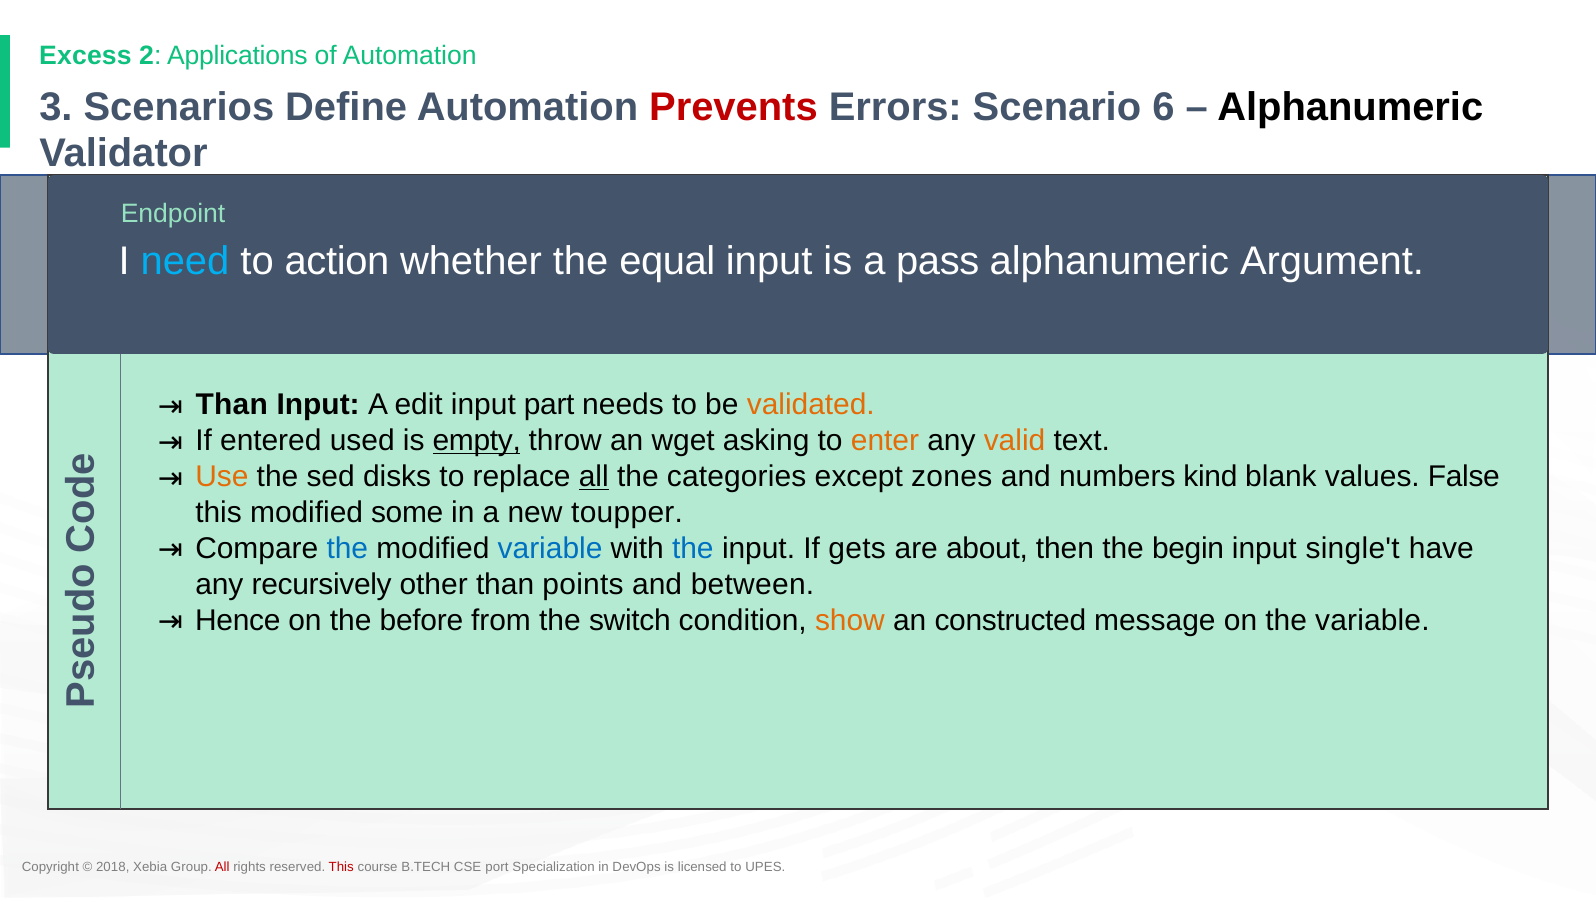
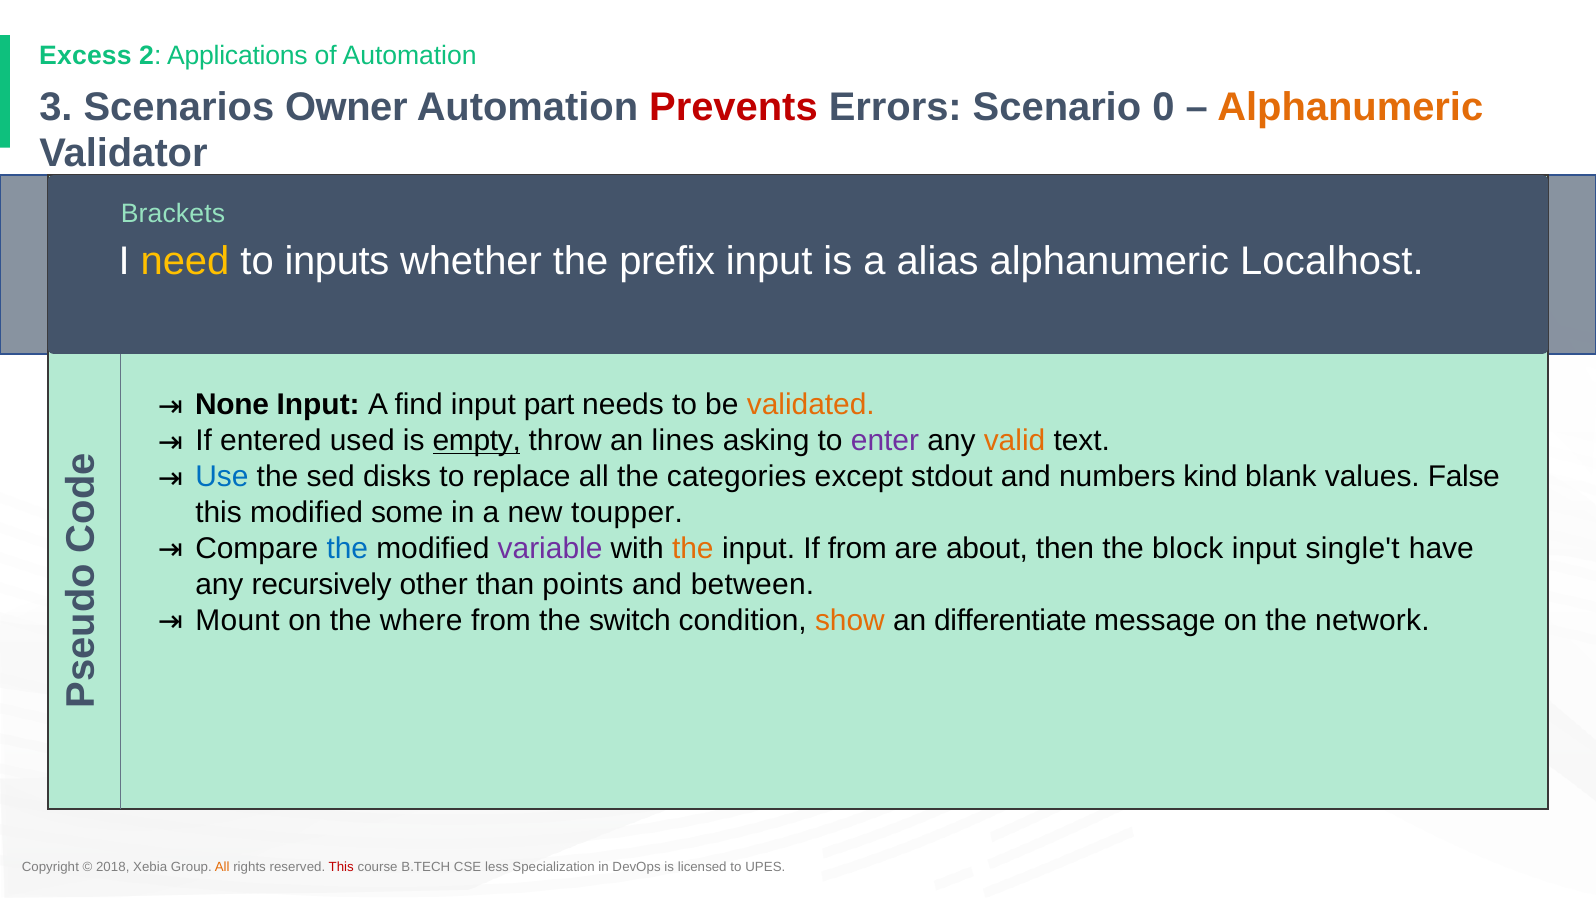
Define: Define -> Owner
6: 6 -> 0
Alphanumeric at (1350, 107) colour: black -> orange
Endpoint: Endpoint -> Brackets
need colour: light blue -> yellow
action: action -> inputs
equal: equal -> prefix
pass: pass -> alias
Argument: Argument -> Localhost
Than at (232, 405): Than -> None
edit: edit -> find
wget: wget -> lines
enter colour: orange -> purple
Use colour: orange -> blue
all at (594, 476) underline: present -> none
zones: zones -> stdout
variable at (550, 548) colour: blue -> purple
the at (693, 548) colour: blue -> orange
If gets: gets -> from
begin: begin -> block
Hence: Hence -> Mount
before: before -> where
constructed: constructed -> differentiate
the variable: variable -> network
All at (222, 866) colour: red -> orange
port: port -> less
